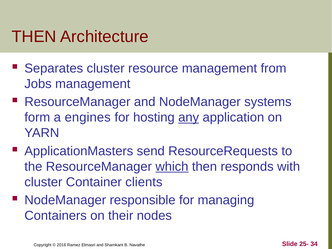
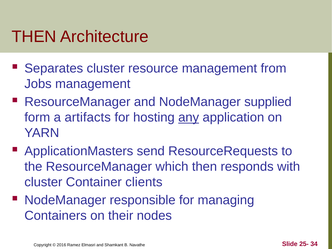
systems: systems -> supplied
engines: engines -> artifacts
which underline: present -> none
